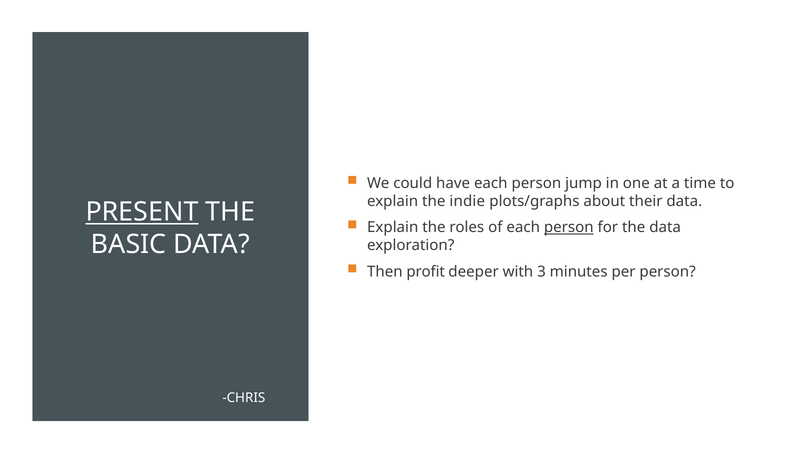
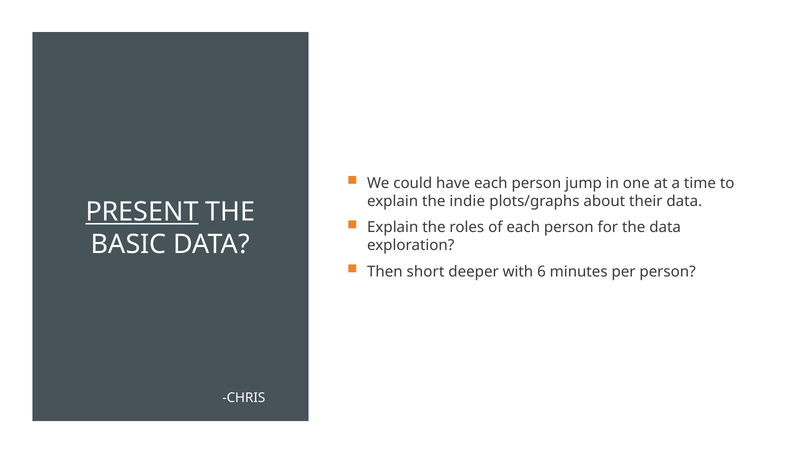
person at (569, 228) underline: present -> none
profit: profit -> short
3: 3 -> 6
